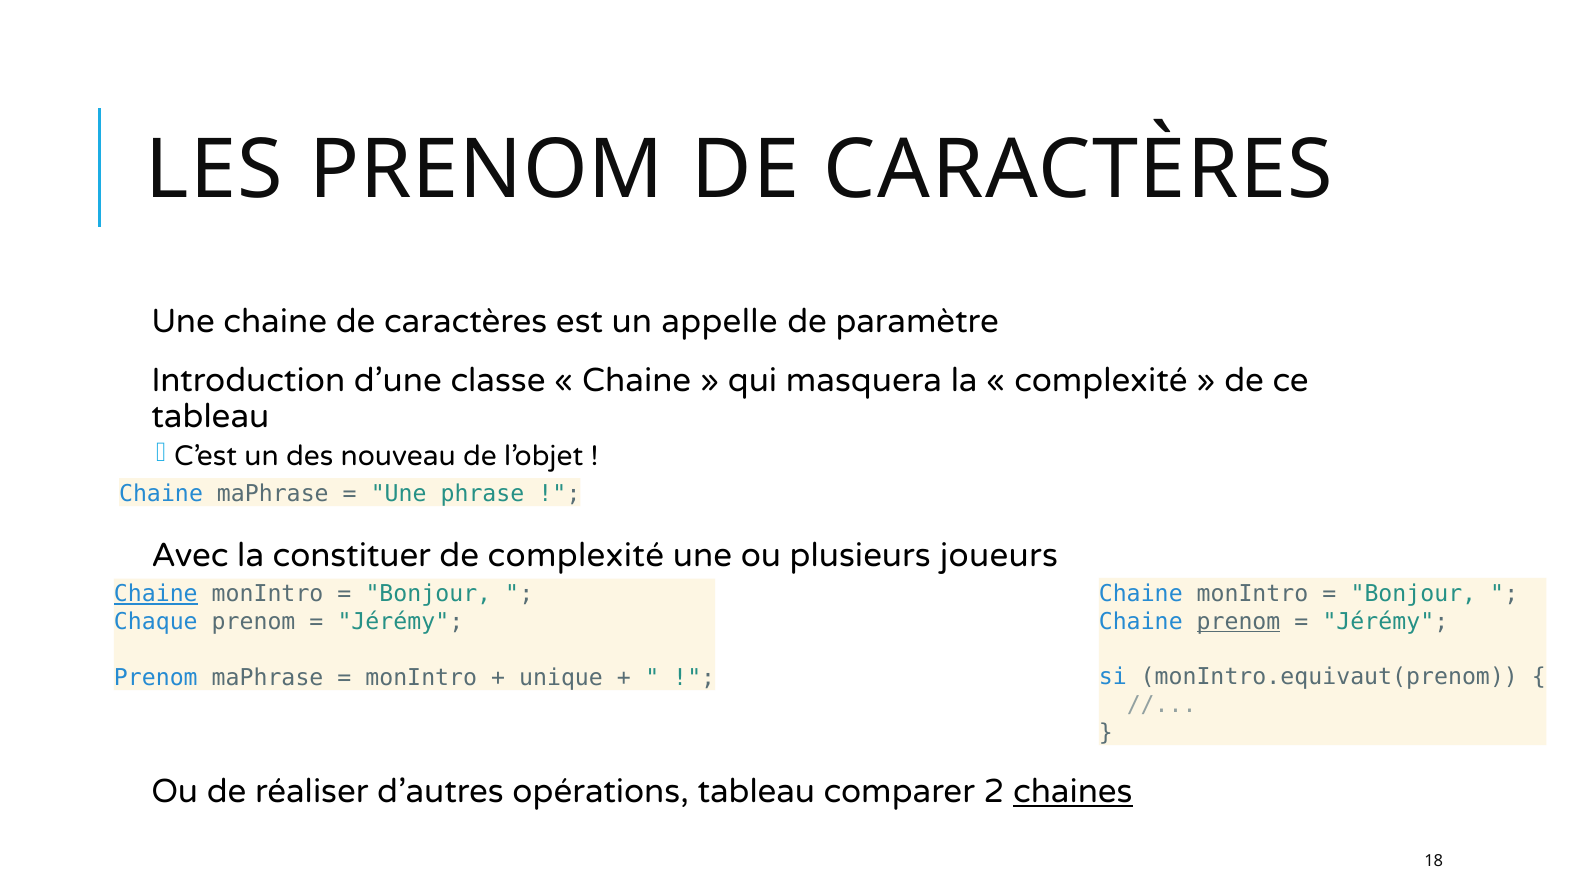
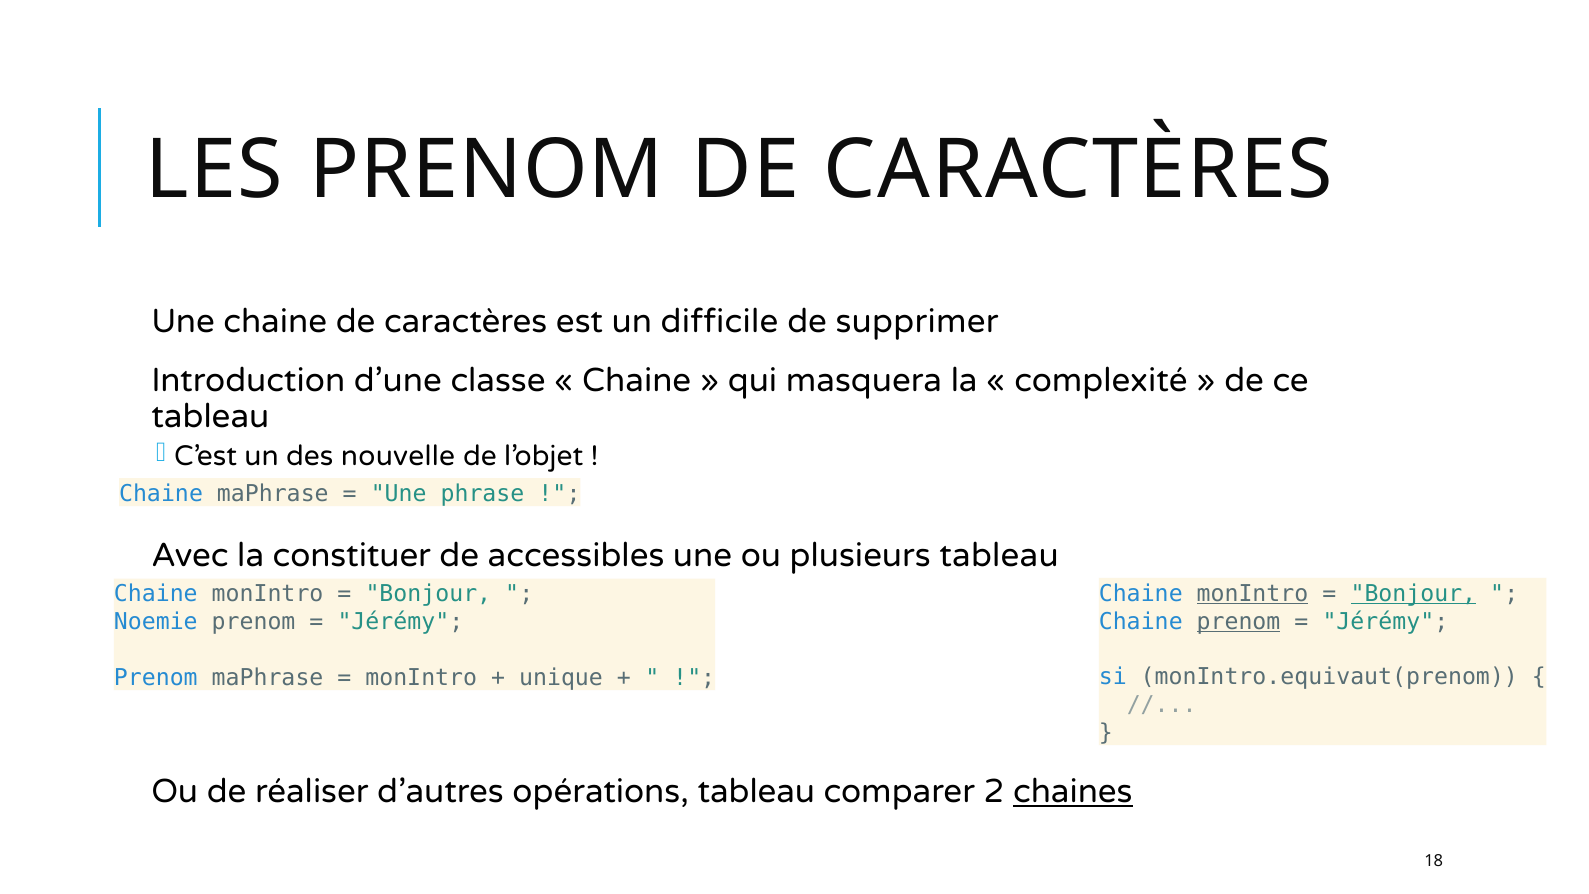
appelle: appelle -> difficile
paramètre: paramètre -> supprimer
nouveau: nouveau -> nouvelle
de complexité: complexité -> accessibles
plusieurs joueurs: joueurs -> tableau
monIntro at (1252, 593) underline: none -> present
Bonjour at (1413, 593) underline: none -> present
Chaine at (156, 594) underline: present -> none
Chaque: Chaque -> Noemie
